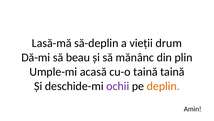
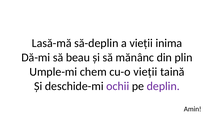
drum: drum -> inima
acasă: acasă -> chem
cu-o taină: taină -> vieții
deplin colour: orange -> purple
